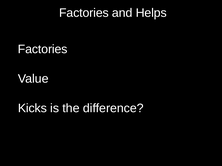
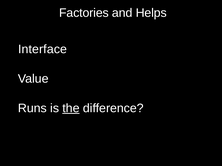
Factories at (43, 49): Factories -> Interface
Kicks: Kicks -> Runs
the underline: none -> present
